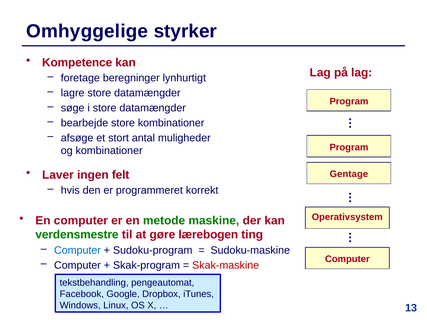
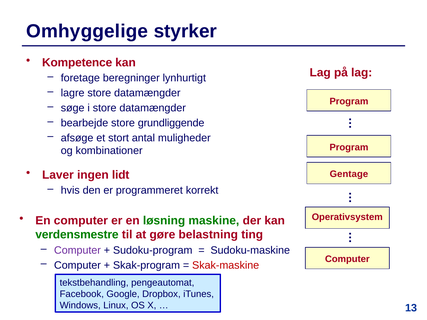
store kombinationer: kombinationer -> grundliggende
felt: felt -> lidt
metode: metode -> løsning
lærebogen: lærebogen -> belastning
Computer at (77, 250) colour: blue -> purple
